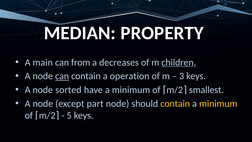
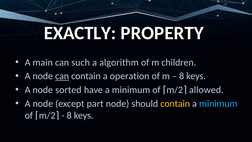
MEDIAN: MEDIAN -> EXACTLY
from: from -> such
decreases: decreases -> algorithm
children underline: present -> none
3 at (182, 76): 3 -> 8
smallest: smallest -> allowed
minimum at (218, 103) colour: yellow -> light blue
5 at (69, 115): 5 -> 8
